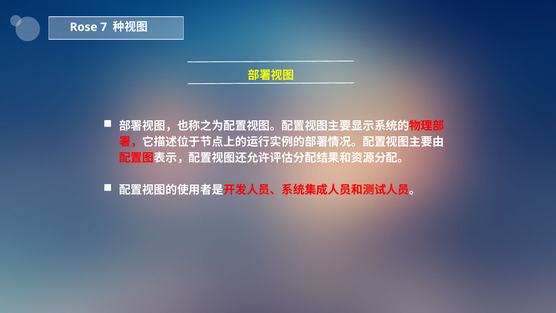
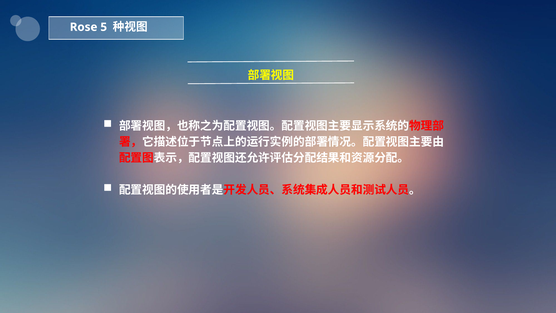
7: 7 -> 5
